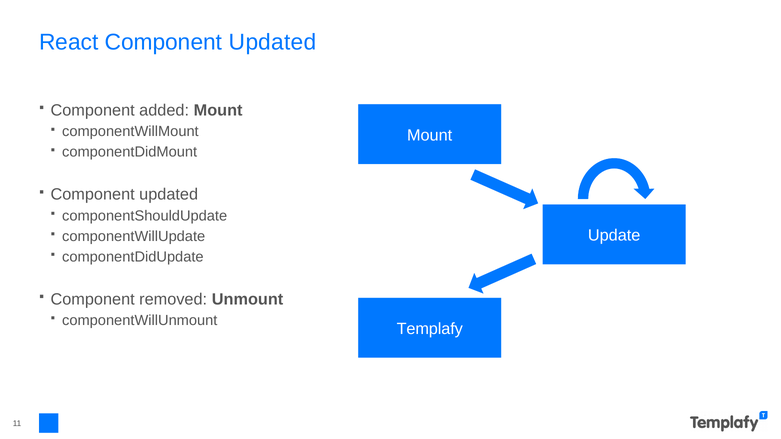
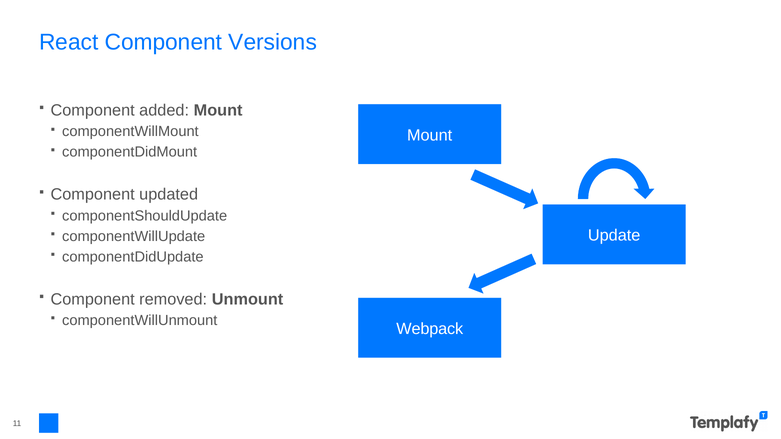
React Component Updated: Updated -> Versions
Templafy: Templafy -> Webpack
